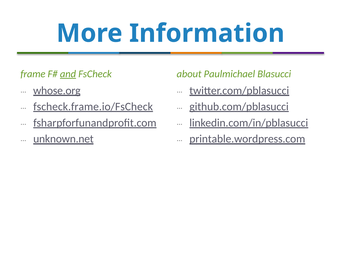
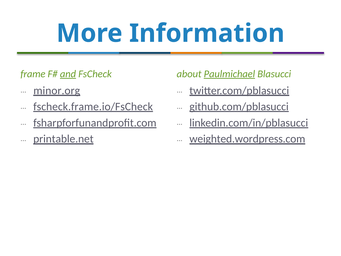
Paulmichael underline: none -> present
whose.org: whose.org -> minor.org
unknown.net: unknown.net -> printable.net
printable.wordpress.com: printable.wordpress.com -> weighted.wordpress.com
